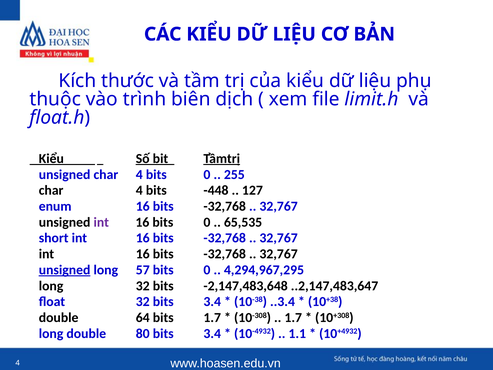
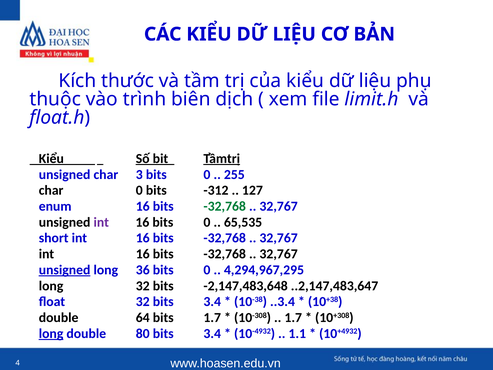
unsigned char 4: 4 -> 3
4 at (139, 190): 4 -> 0
-448: -448 -> -312
-32,768 at (225, 206) colour: black -> green
57: 57 -> 36
long at (51, 333) underline: none -> present
